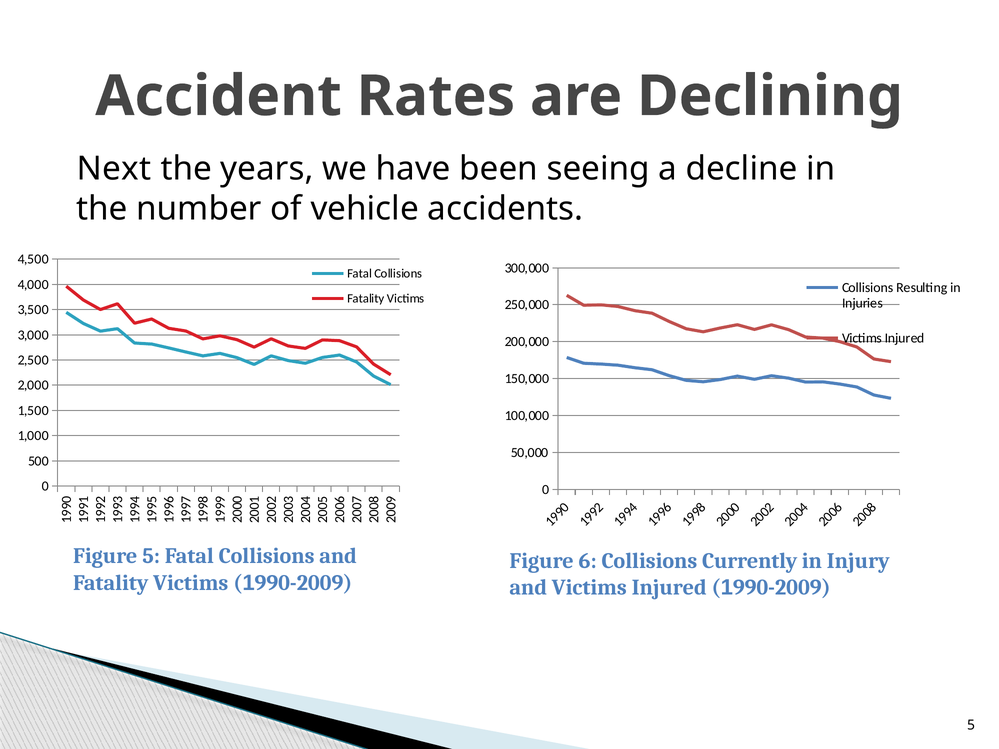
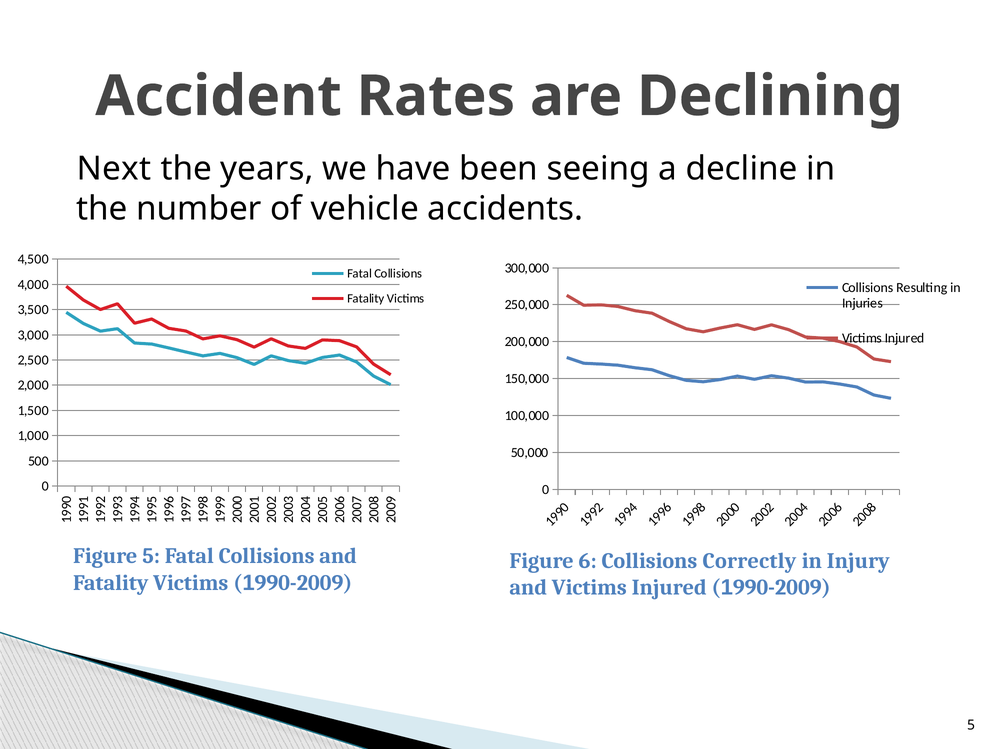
Currently: Currently -> Correctly
